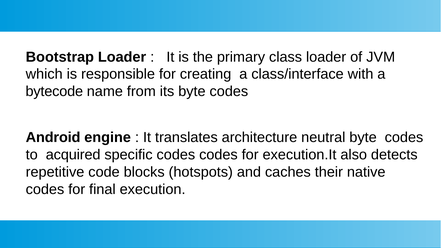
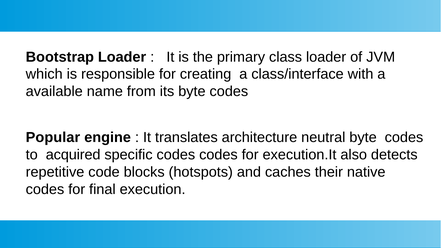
bytecode: bytecode -> available
Android: Android -> Popular
